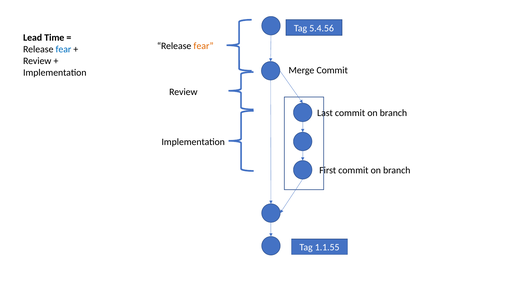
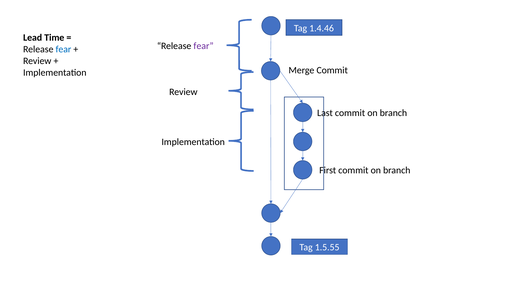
5.4.56: 5.4.56 -> 1.4.46
fear at (204, 46) colour: orange -> purple
1.1.55: 1.1.55 -> 1.5.55
